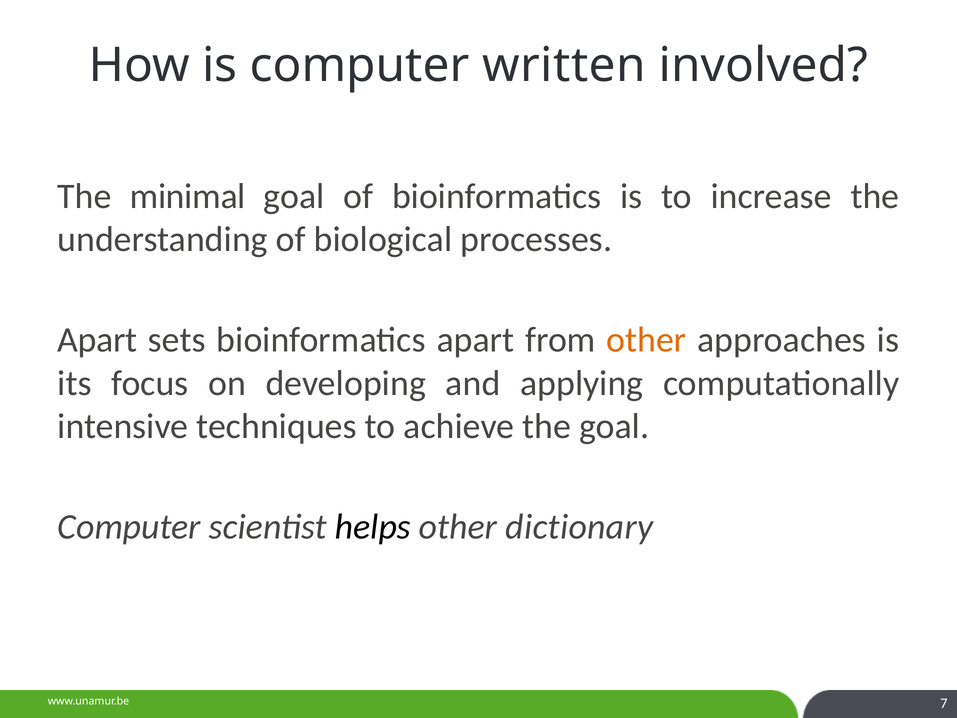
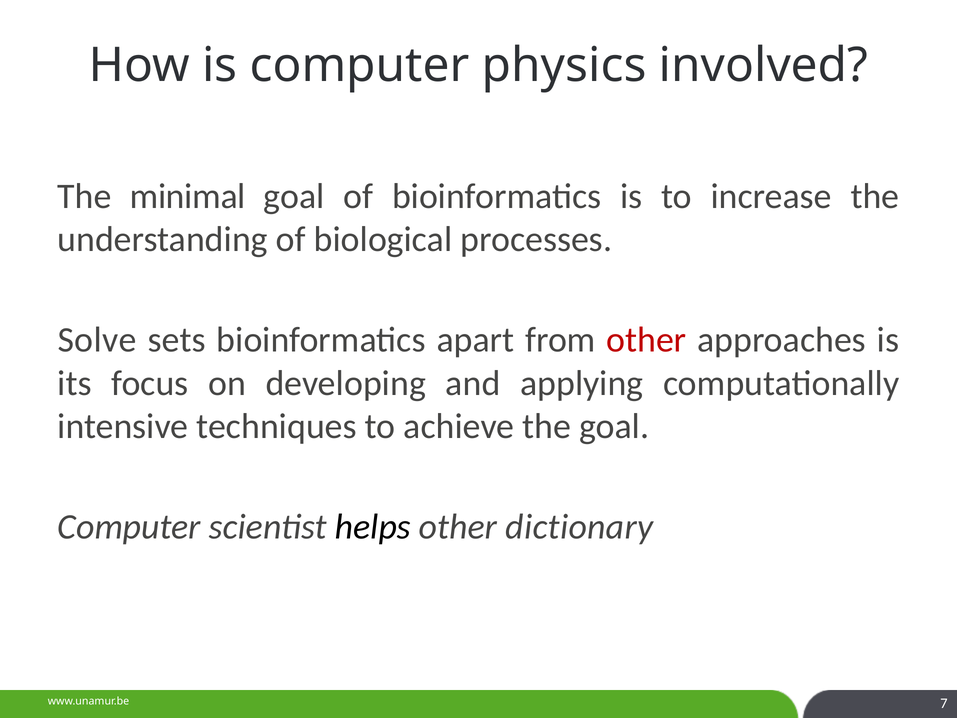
written: written -> physics
Apart at (97, 340): Apart -> Solve
other at (646, 340) colour: orange -> red
